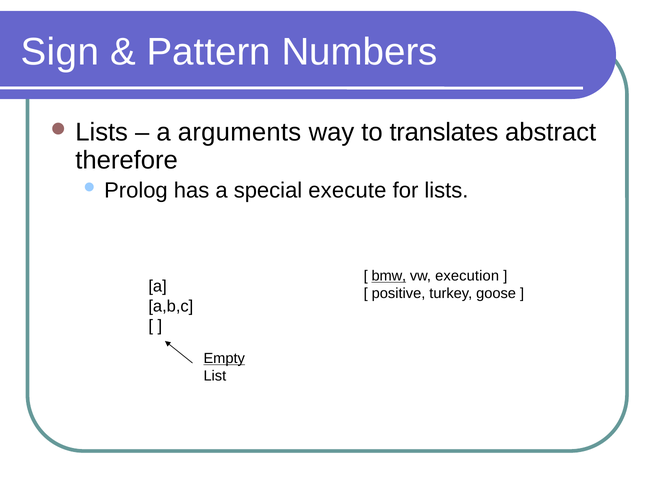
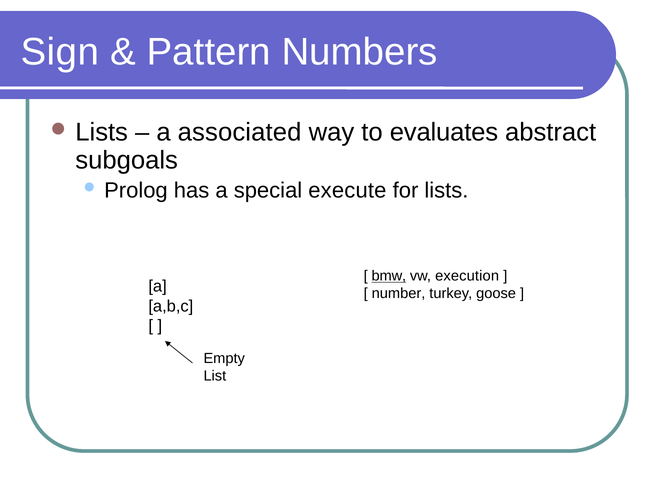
arguments: arguments -> associated
translates: translates -> evaluates
therefore: therefore -> subgoals
positive: positive -> number
Empty underline: present -> none
